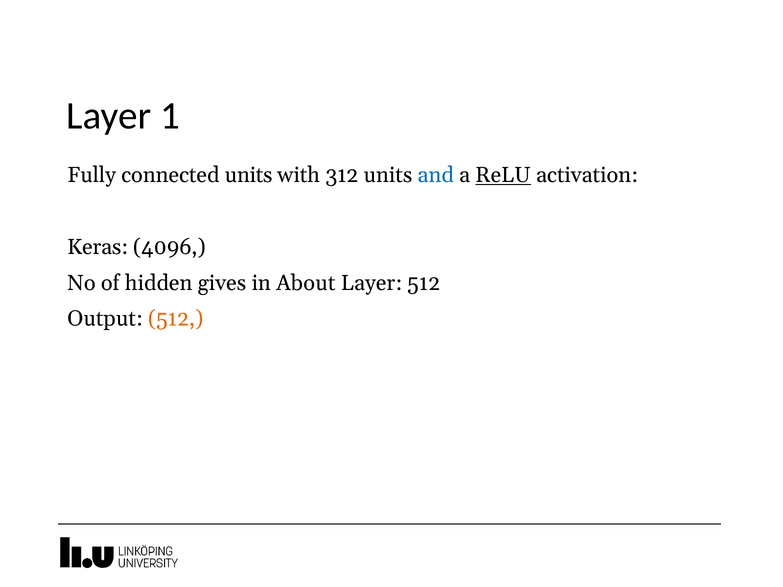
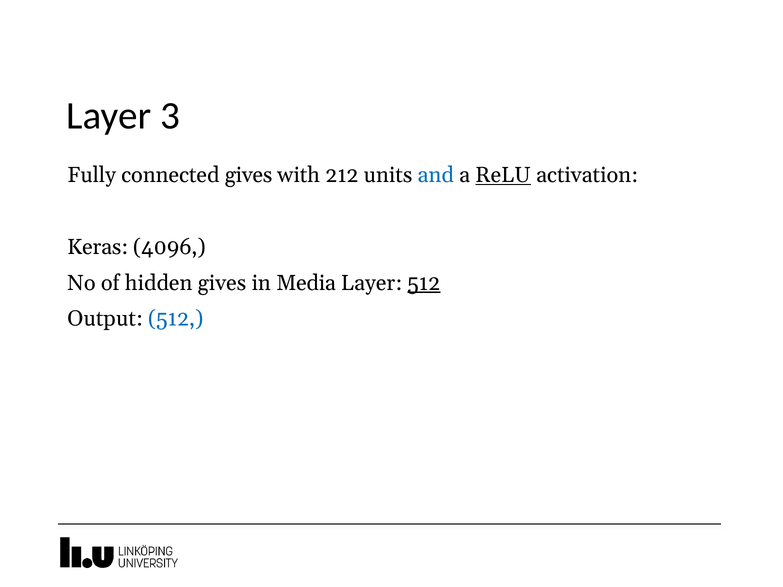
1: 1 -> 3
connected units: units -> gives
312: 312 -> 212
About: About -> Media
512 at (424, 283) underline: none -> present
512 at (176, 319) colour: orange -> blue
